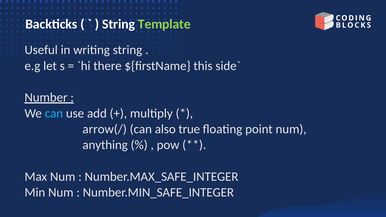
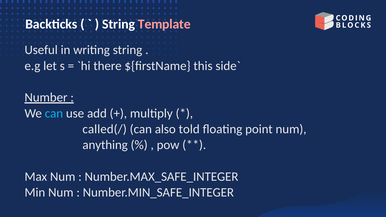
Template colour: light green -> pink
arrow(/: arrow(/ -> called(/
true: true -> told
